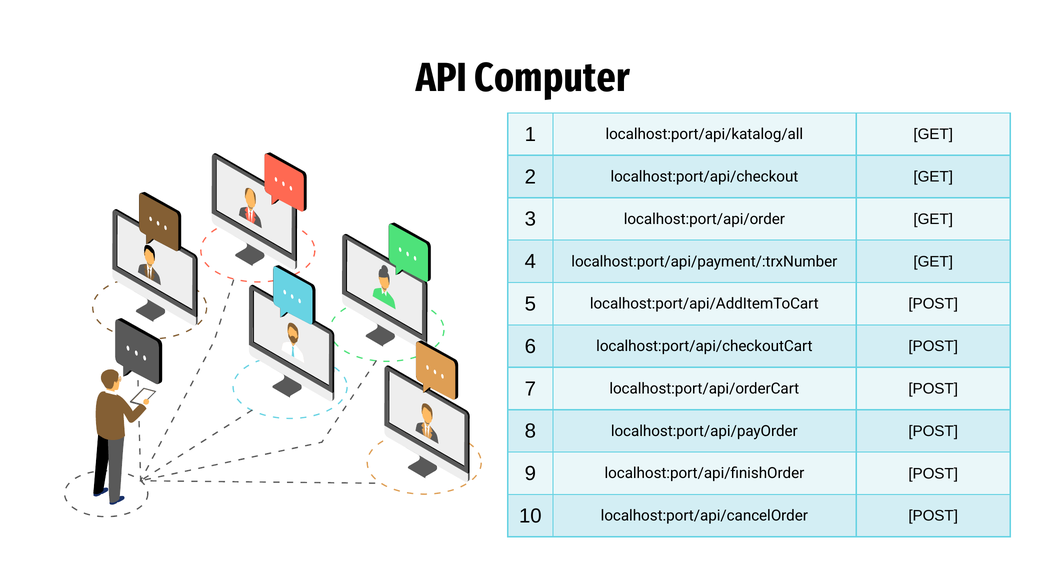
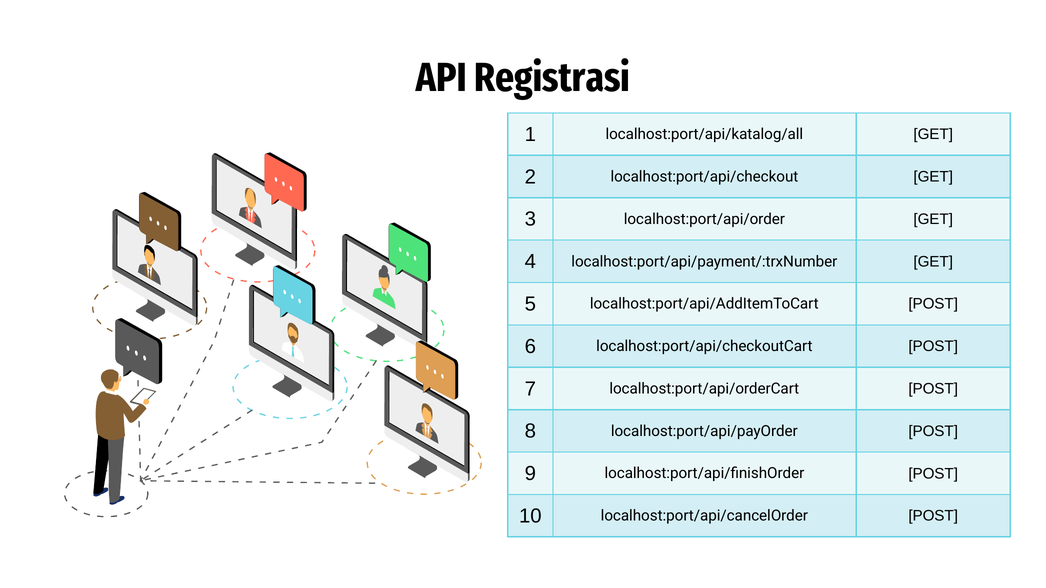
Computer: Computer -> Registrasi
